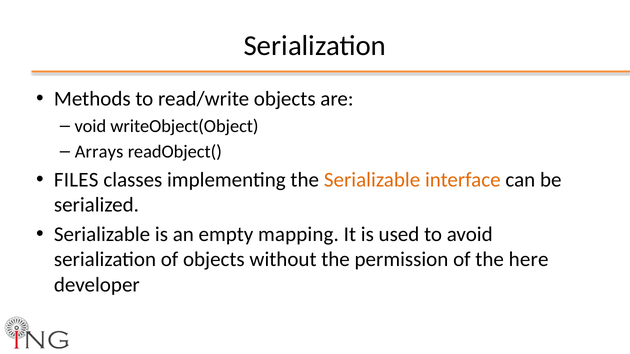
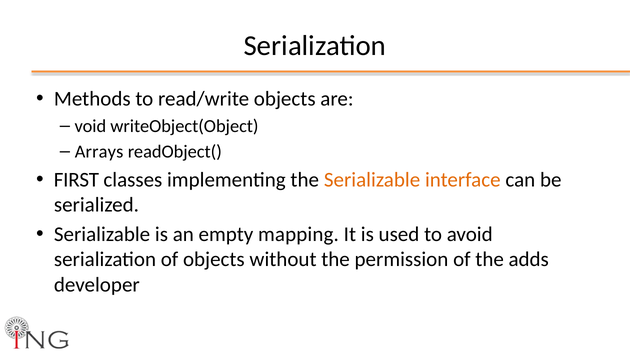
FILES: FILES -> FIRST
here: here -> adds
